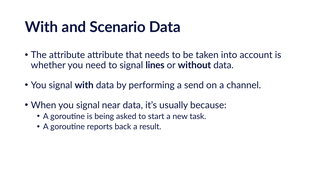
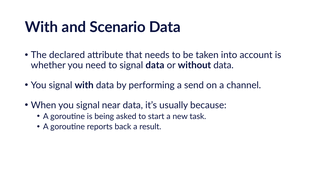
The attribute: attribute -> declared
signal lines: lines -> data
